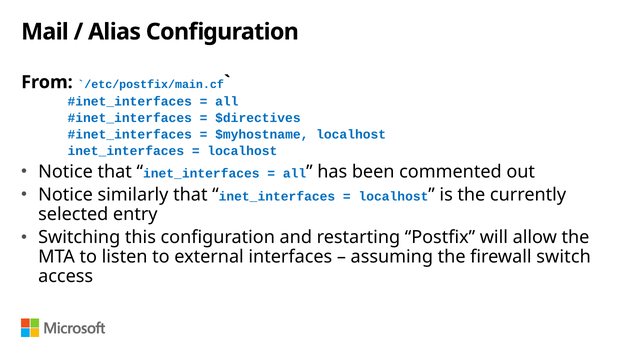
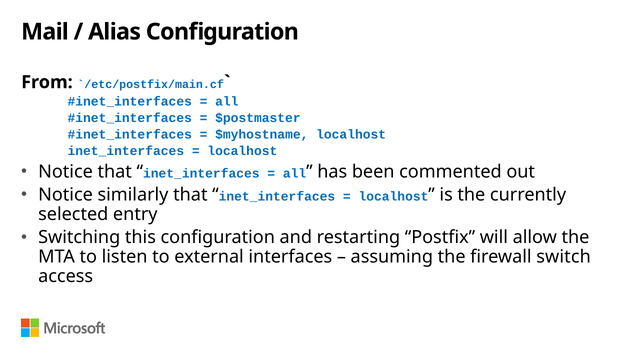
$directives: $directives -> $postmaster
